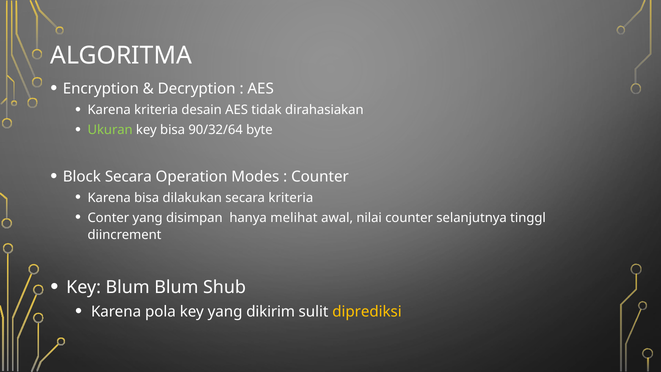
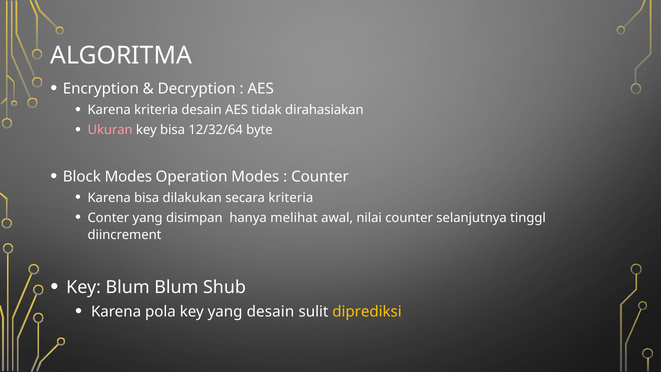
Ukuran colour: light green -> pink
90/32/64: 90/32/64 -> 12/32/64
Block Secara: Secara -> Modes
yang dikirim: dikirim -> desain
